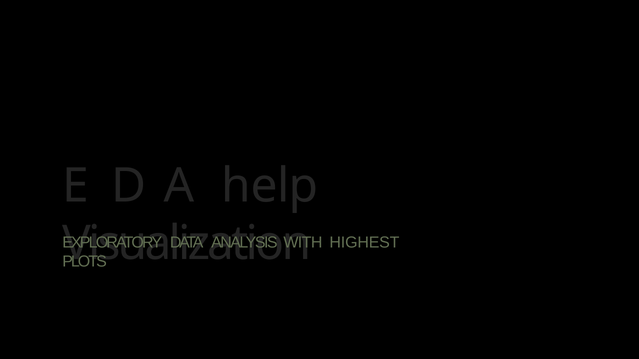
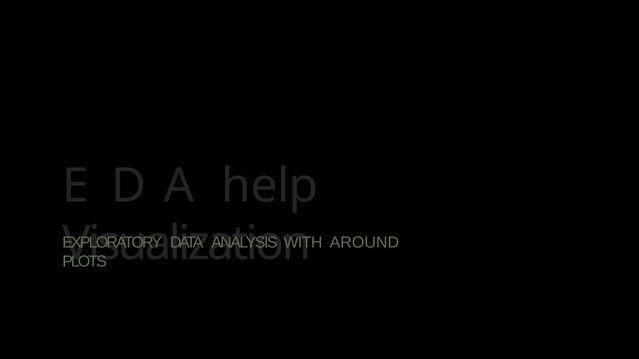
HIGHEST: HIGHEST -> AROUND
